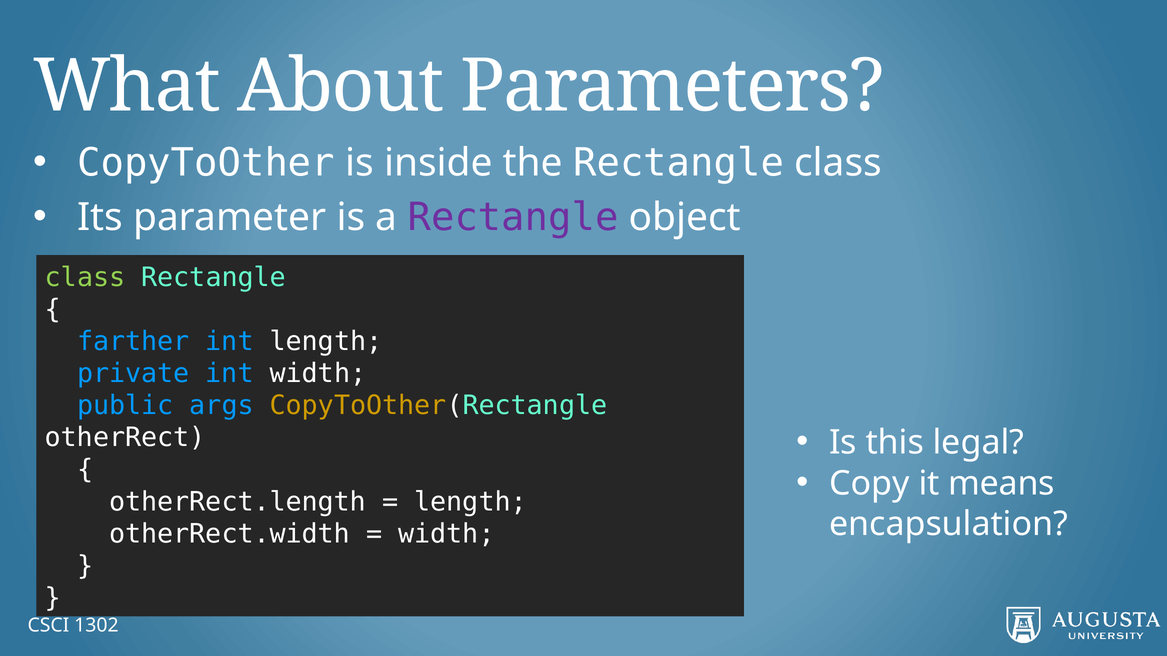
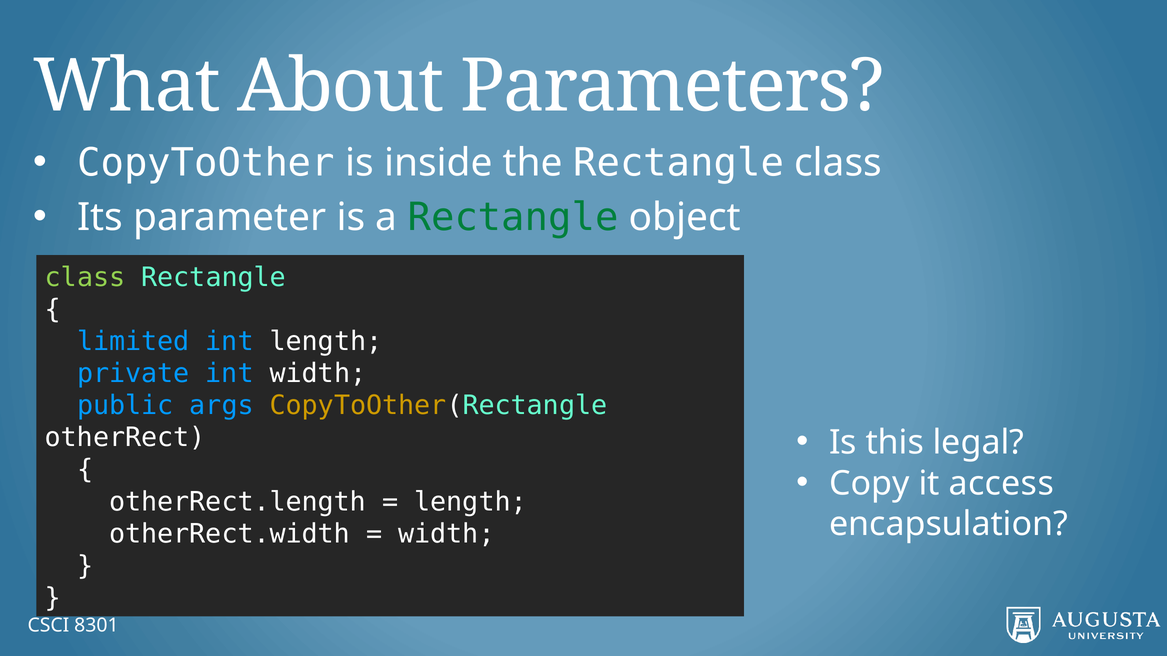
Rectangle at (513, 218) colour: purple -> green
farther: farther -> limited
means: means -> access
1302: 1302 -> 8301
